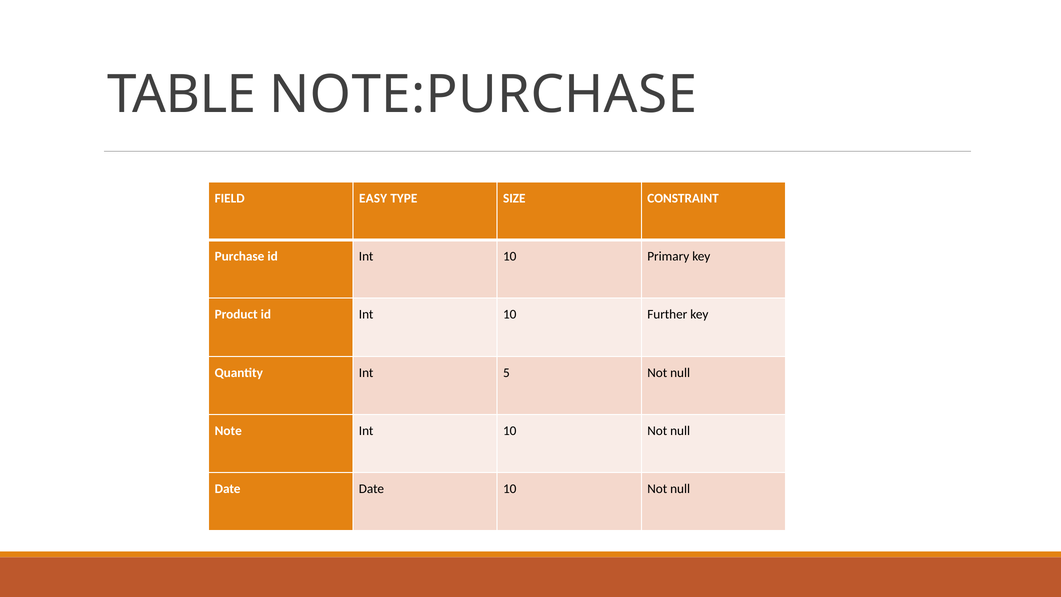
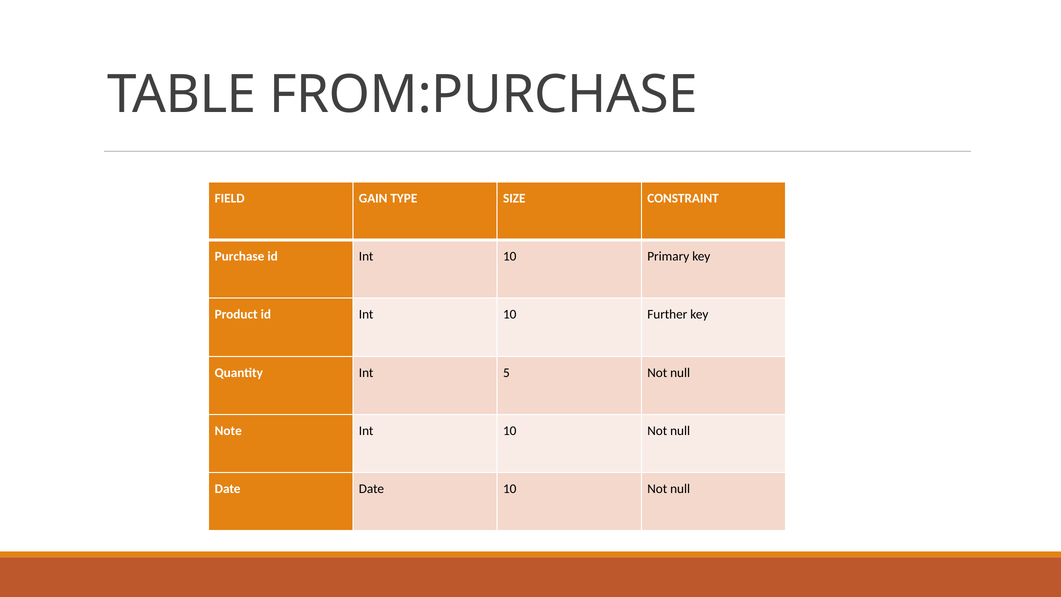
NOTE:PURCHASE: NOTE:PURCHASE -> FROM:PURCHASE
EASY: EASY -> GAIN
